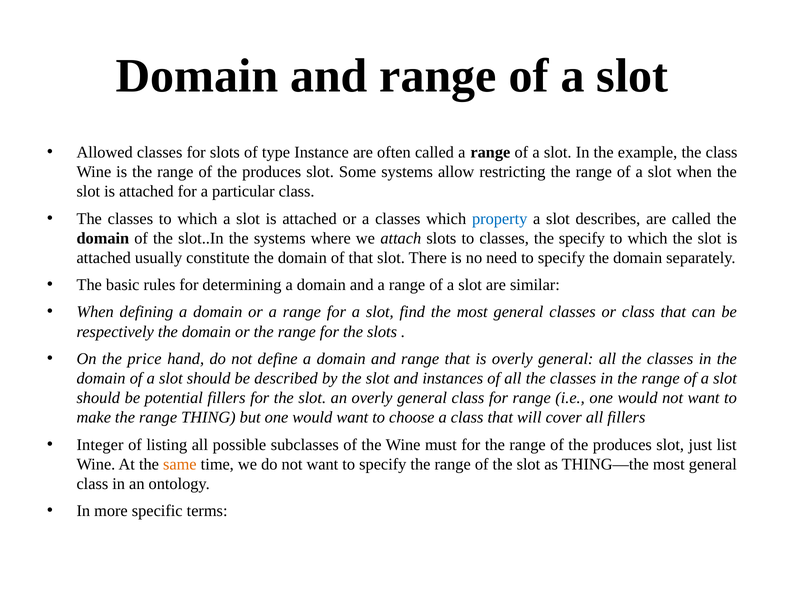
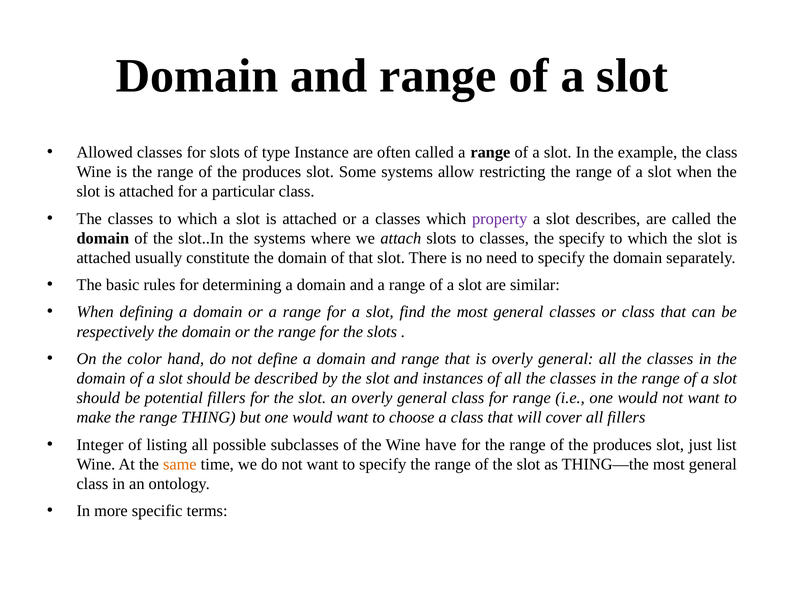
property colour: blue -> purple
price: price -> color
must: must -> have
